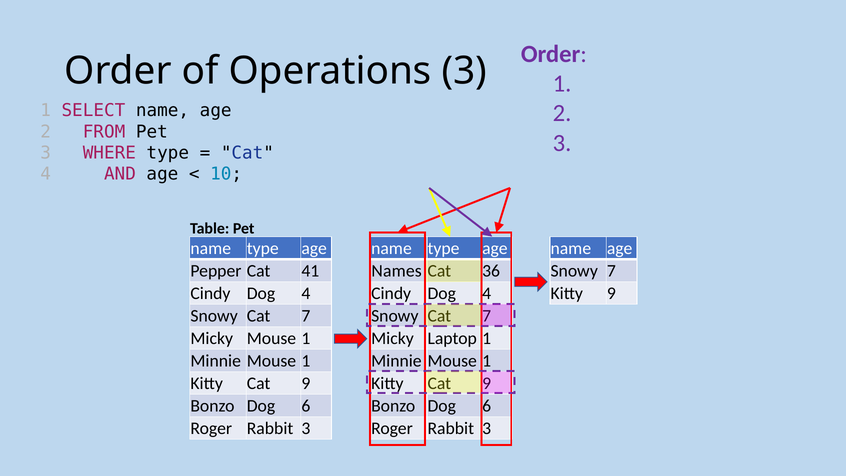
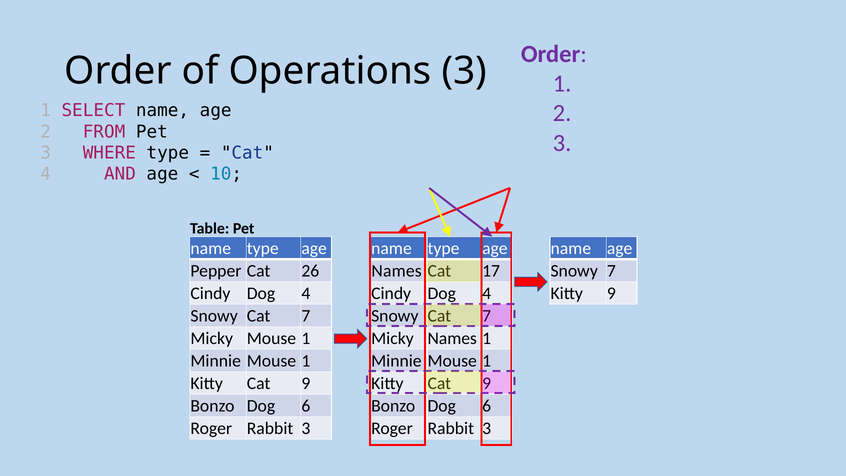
41: 41 -> 26
36: 36 -> 17
Micky Laptop: Laptop -> Names
